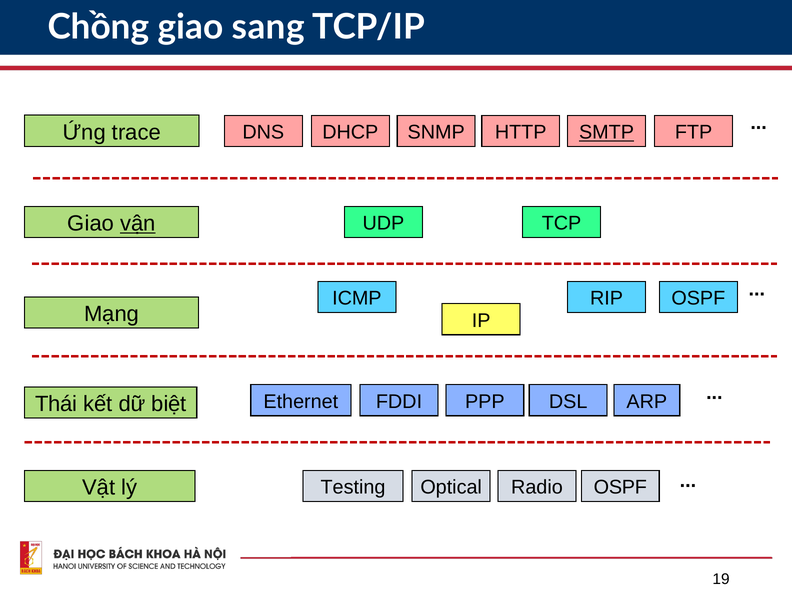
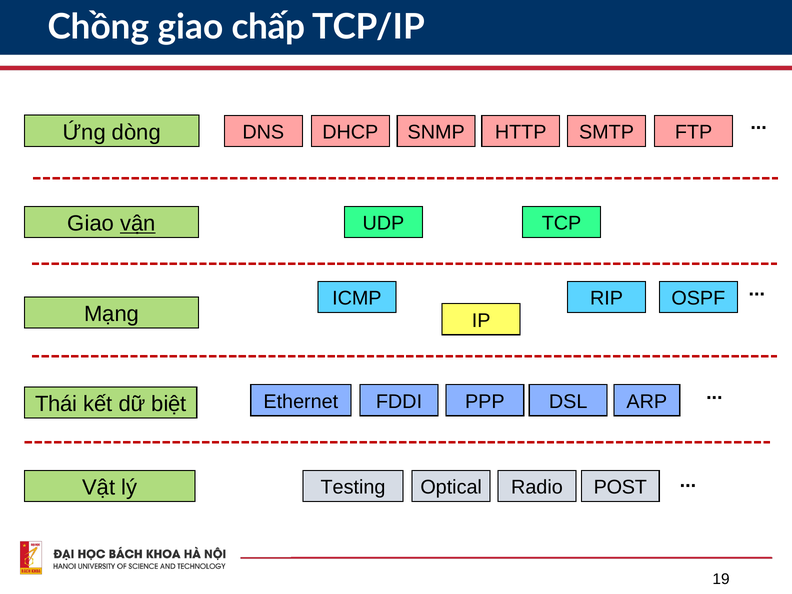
sang: sang -> chấp
trace: trace -> dòng
SMTP underline: present -> none
Radio OSPF: OSPF -> POST
